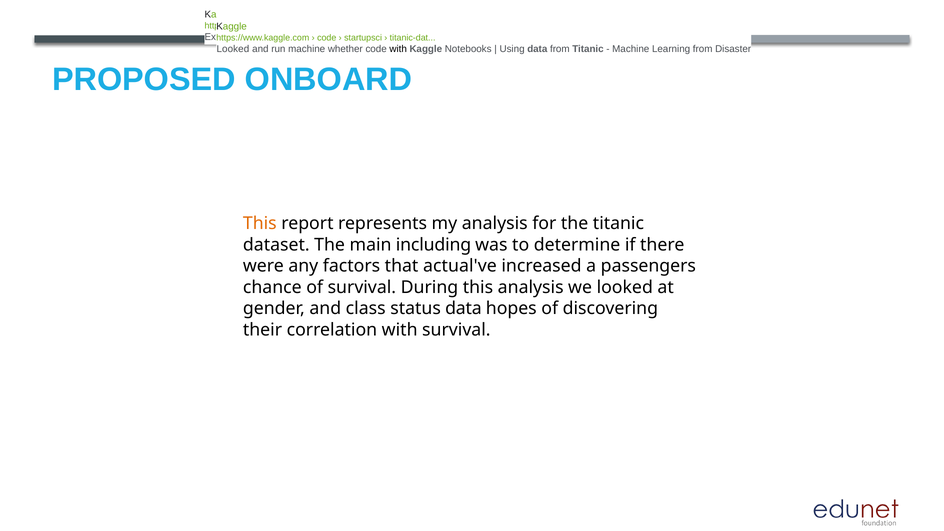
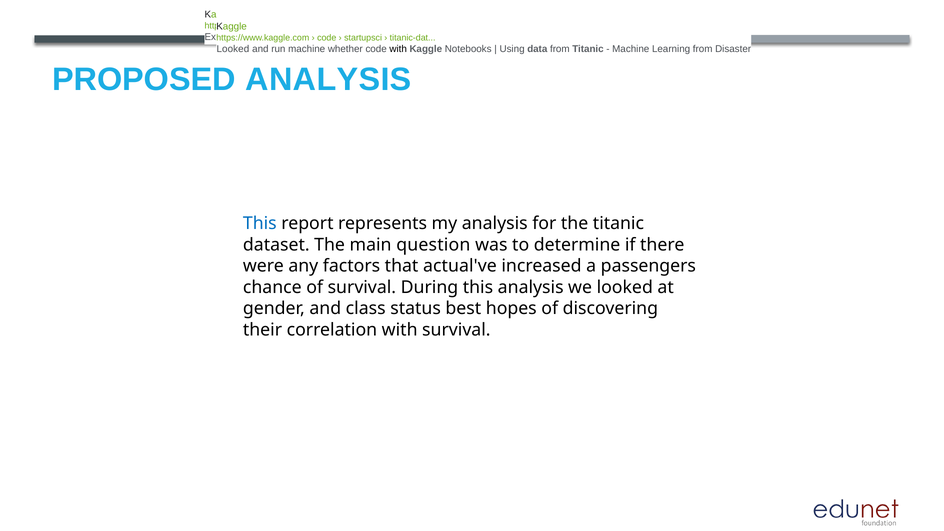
PROPOSED ONBOARD: ONBOARD -> ANALYSIS
This at (260, 224) colour: orange -> blue
including: including -> question
status data: data -> best
